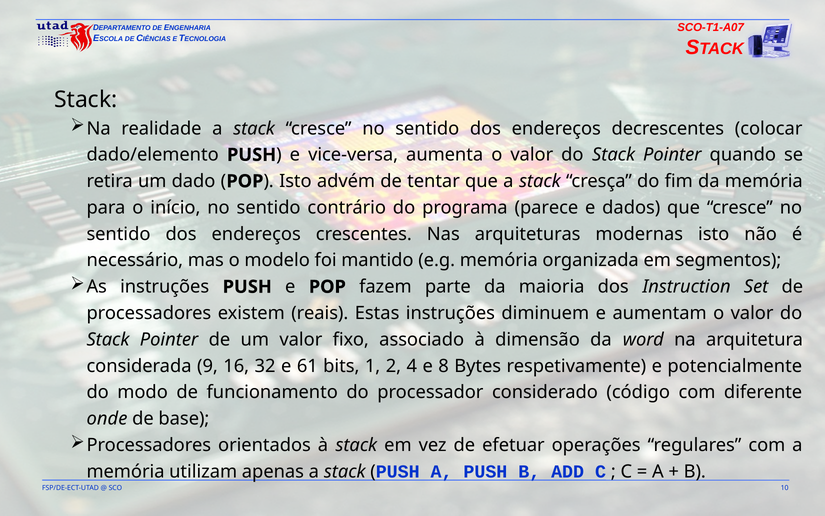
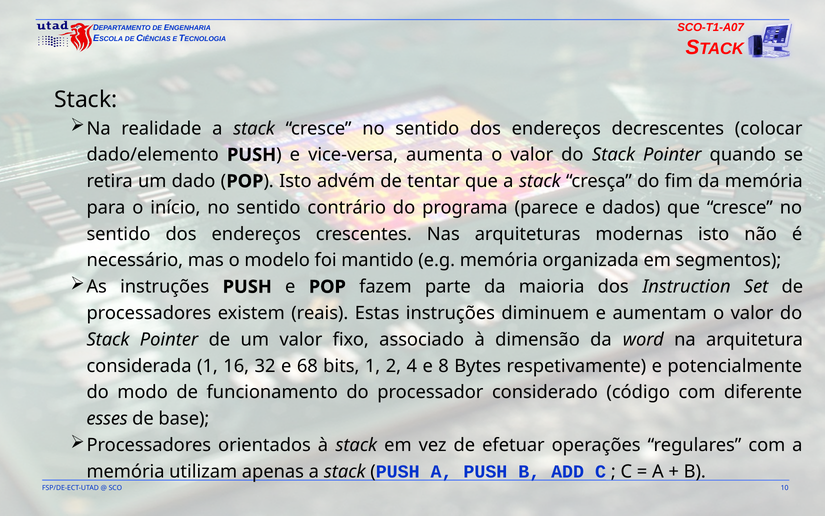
considerada 9: 9 -> 1
61: 61 -> 68
onde: onde -> esses
